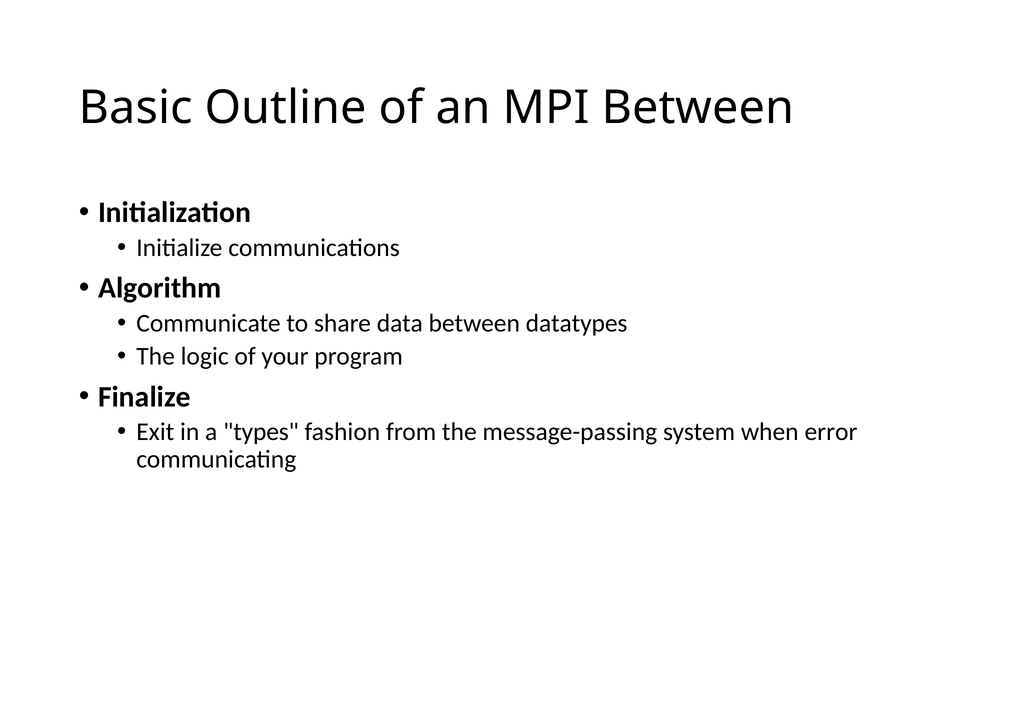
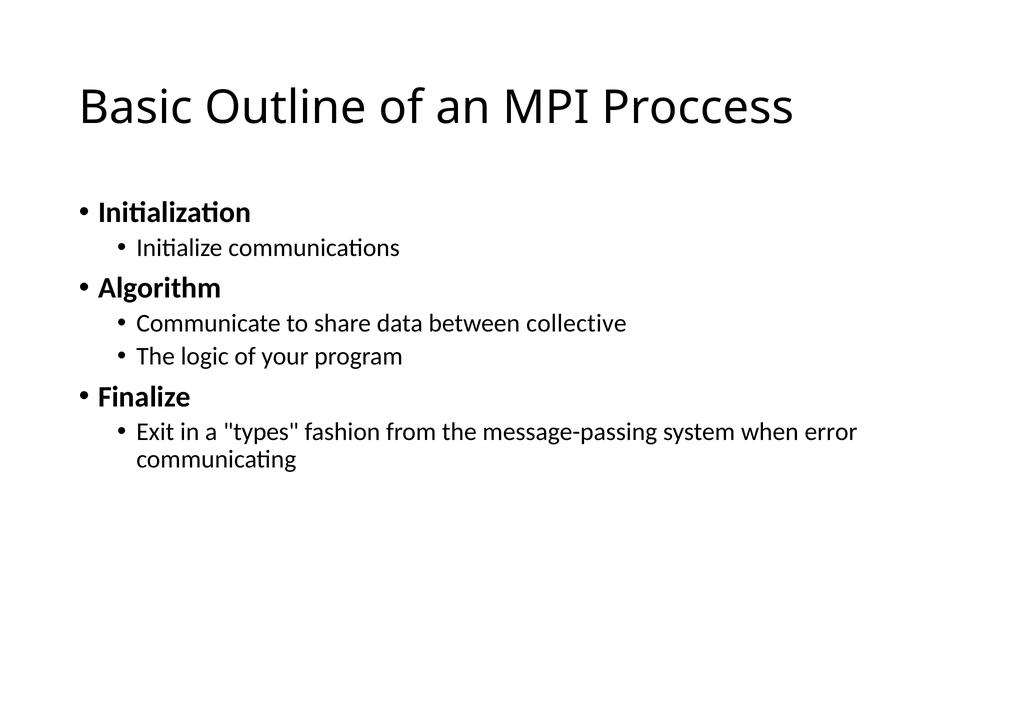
MPI Between: Between -> Proccess
datatypes: datatypes -> collective
